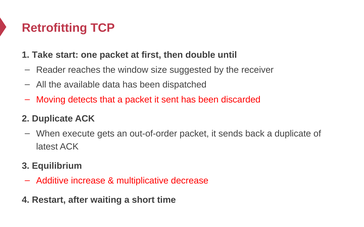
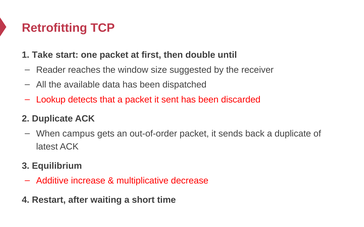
Moving: Moving -> Lookup
execute: execute -> campus
